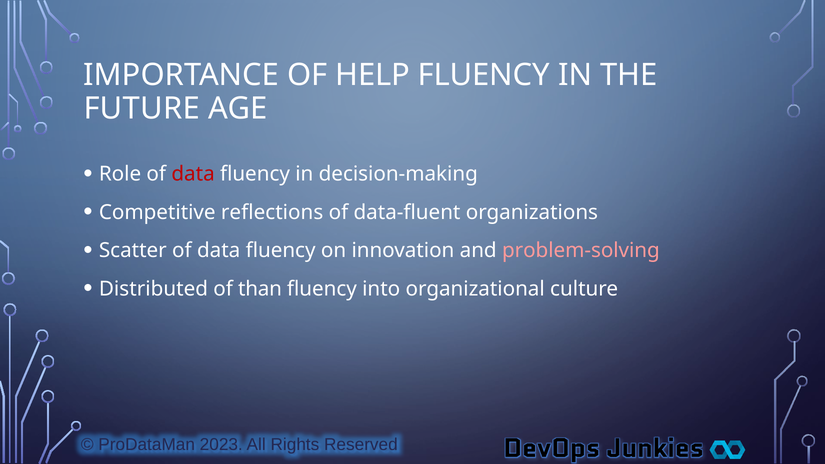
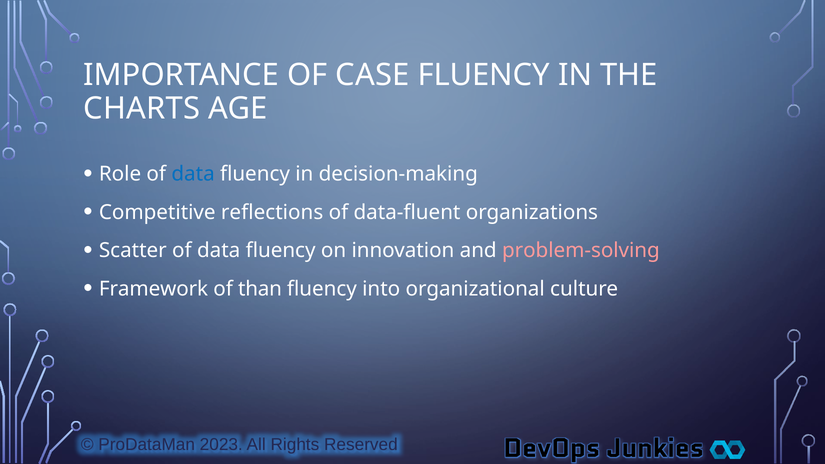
HELP: HELP -> CASE
FUTURE: FUTURE -> CHARTS
data at (193, 174) colour: red -> blue
Distributed: Distributed -> Framework
